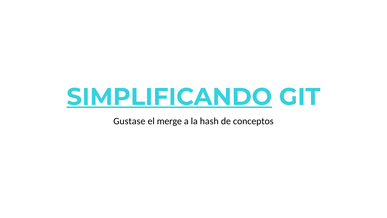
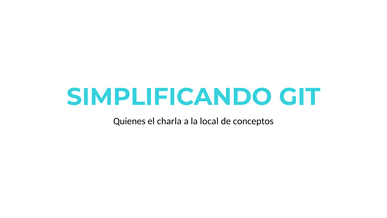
SIMPLIFICANDO underline: present -> none
Gustase: Gustase -> Quienes
merge: merge -> charla
hash: hash -> local
